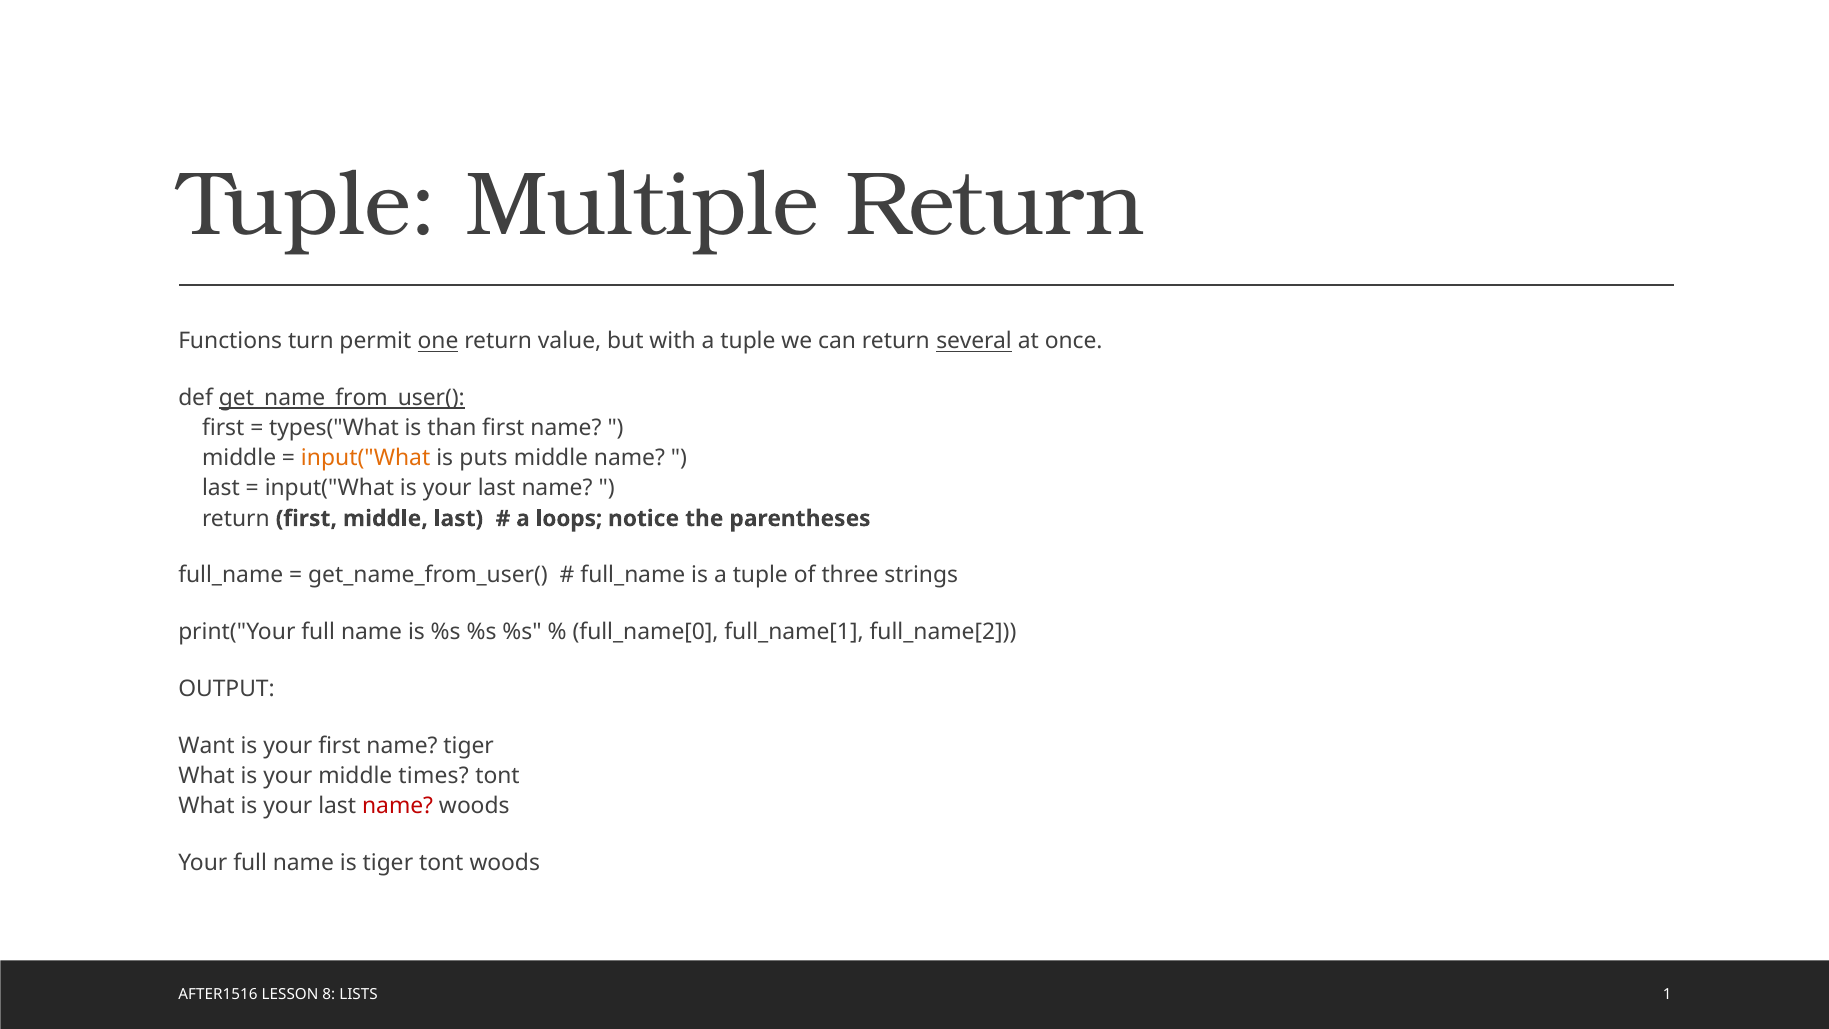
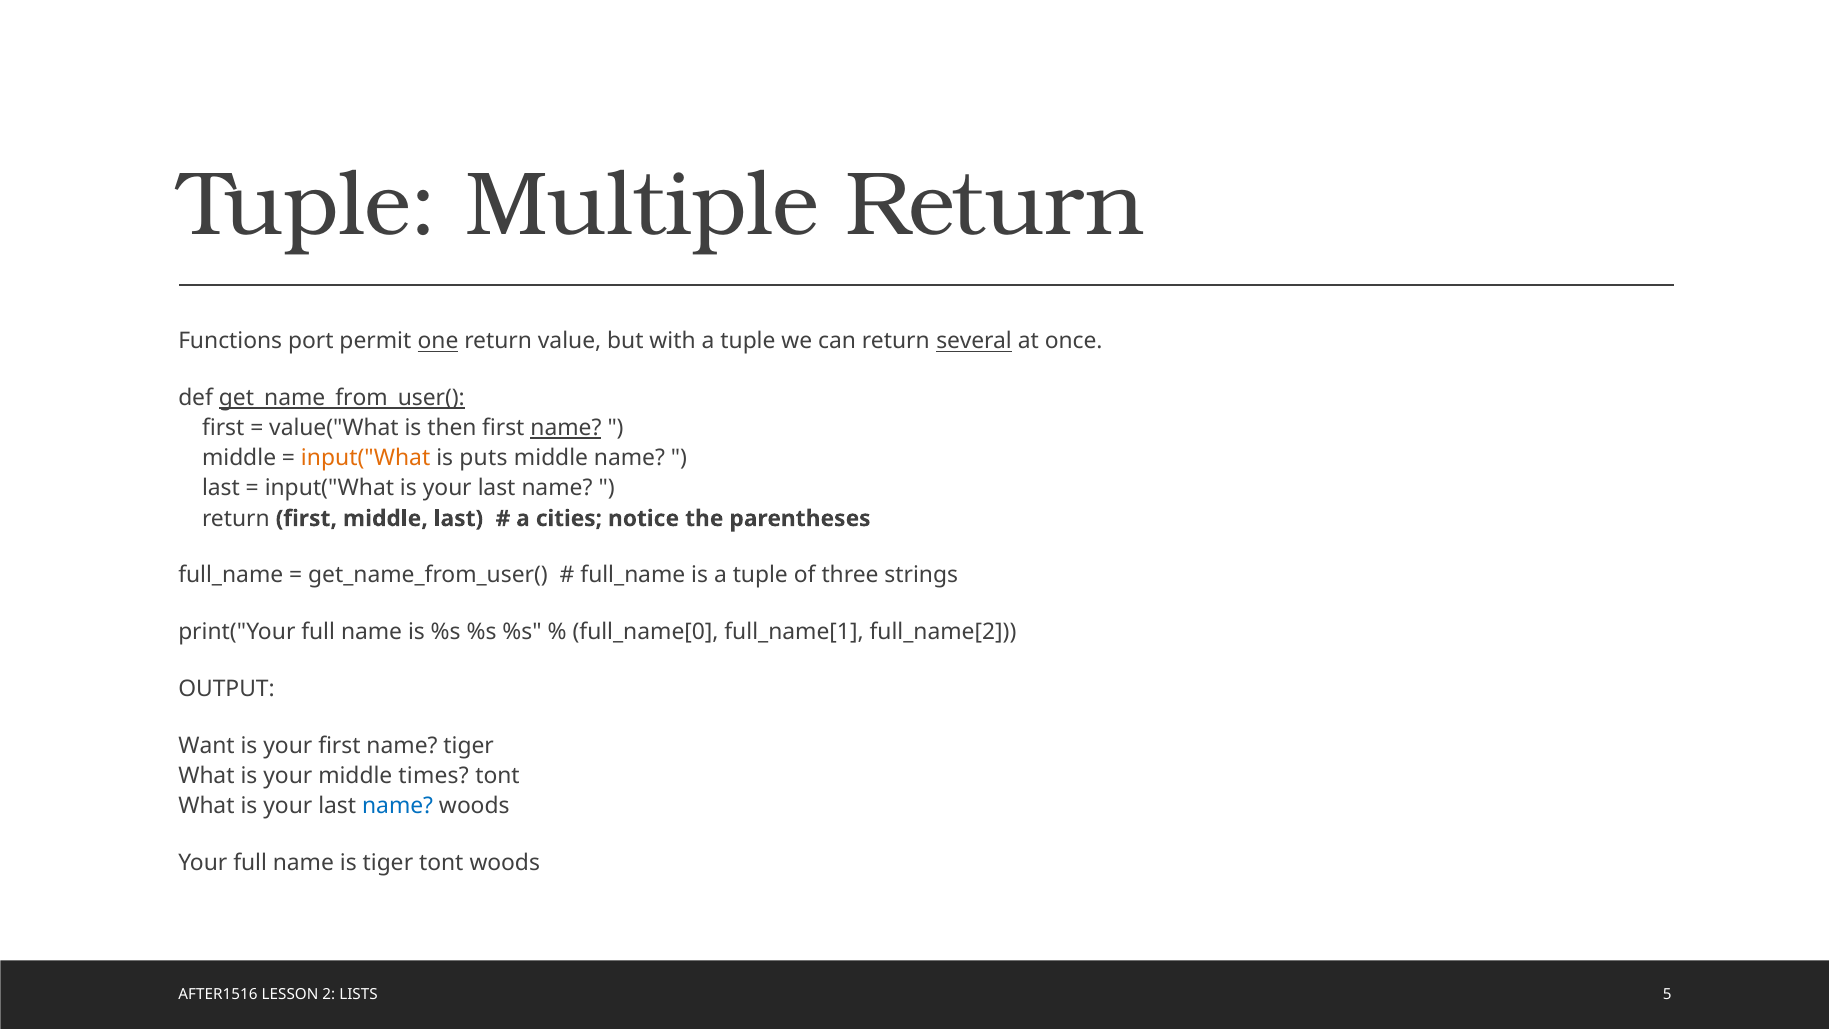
turn: turn -> port
types("What: types("What -> value("What
than: than -> then
name at (566, 428) underline: none -> present
loops: loops -> cities
name at (398, 806) colour: red -> blue
8: 8 -> 2
1: 1 -> 5
